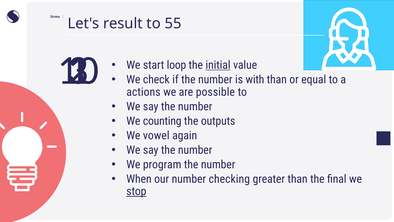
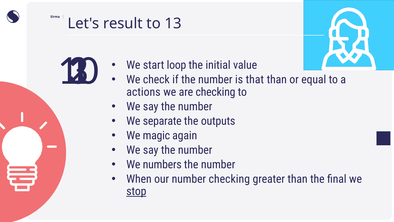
55: 55 -> 13
initial underline: present -> none
with: with -> that
are possible: possible -> checking
counting: counting -> separate
vowel: vowel -> magic
program: program -> numbers
